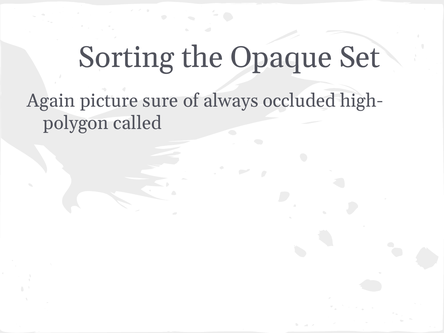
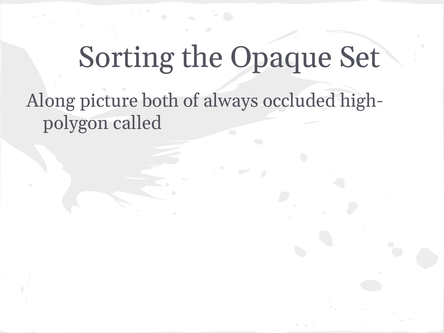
Again: Again -> Along
sure: sure -> both
